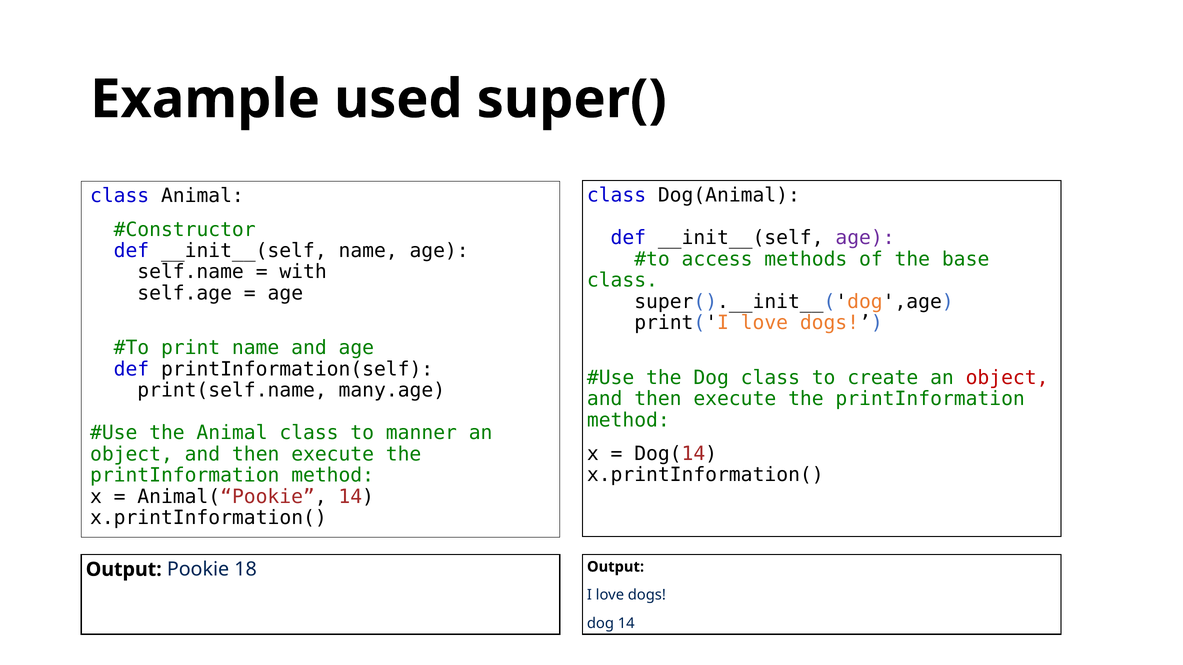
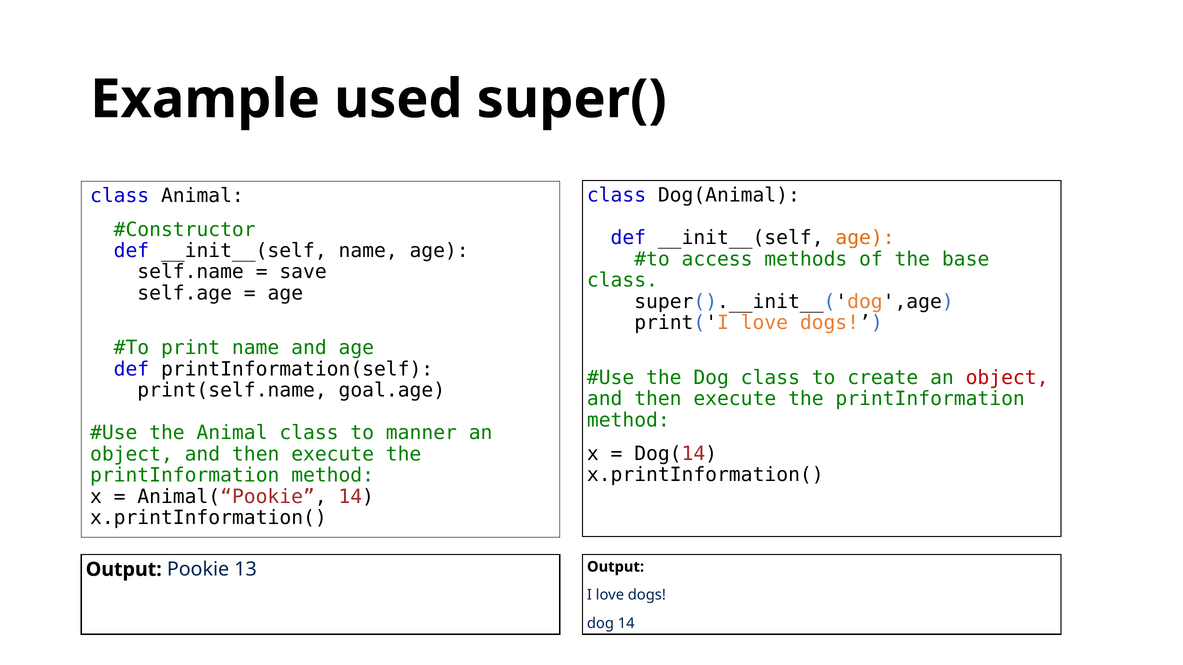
age at (865, 238) colour: purple -> orange
with: with -> save
many.age: many.age -> goal.age
18: 18 -> 13
